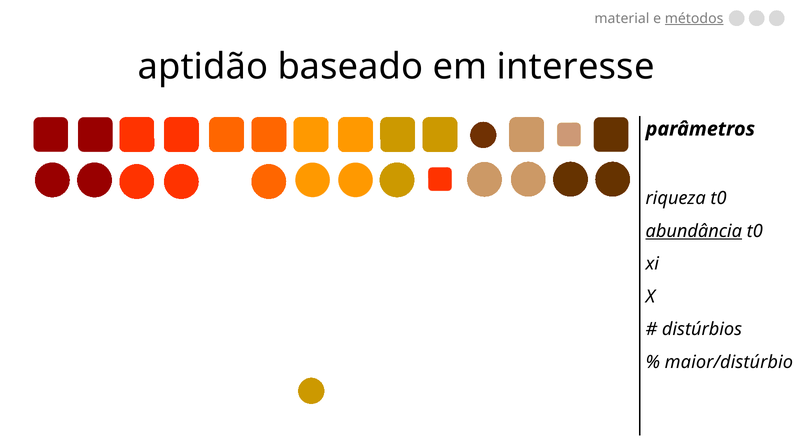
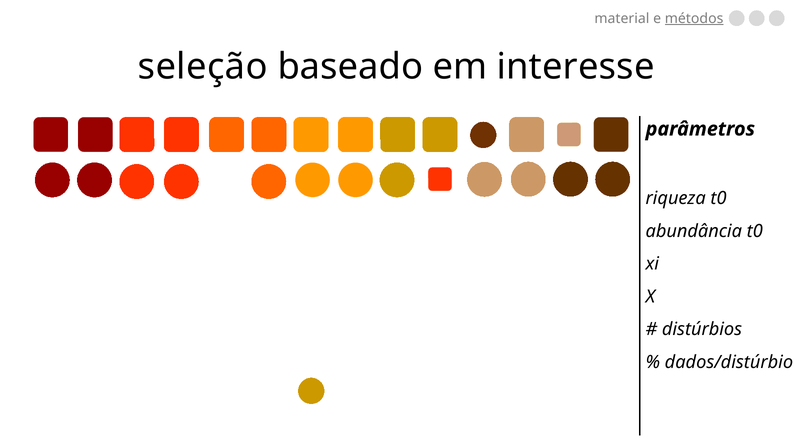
aptidão: aptidão -> seleção
abundância underline: present -> none
maior/distúrbio: maior/distúrbio -> dados/distúrbio
